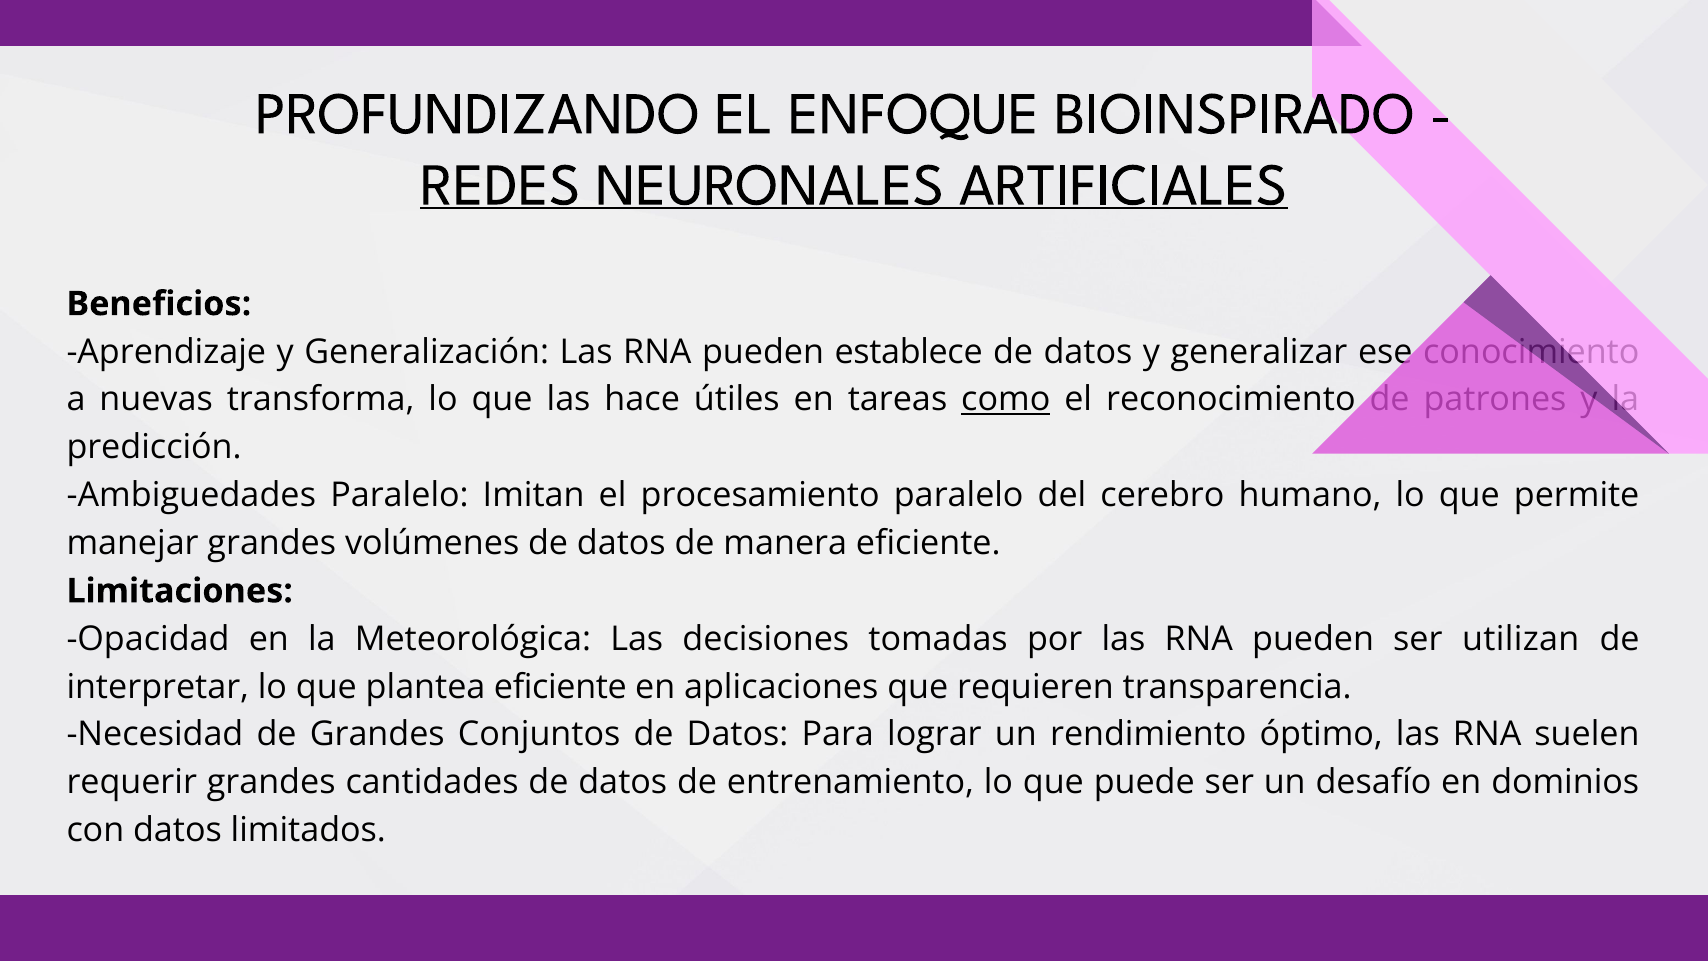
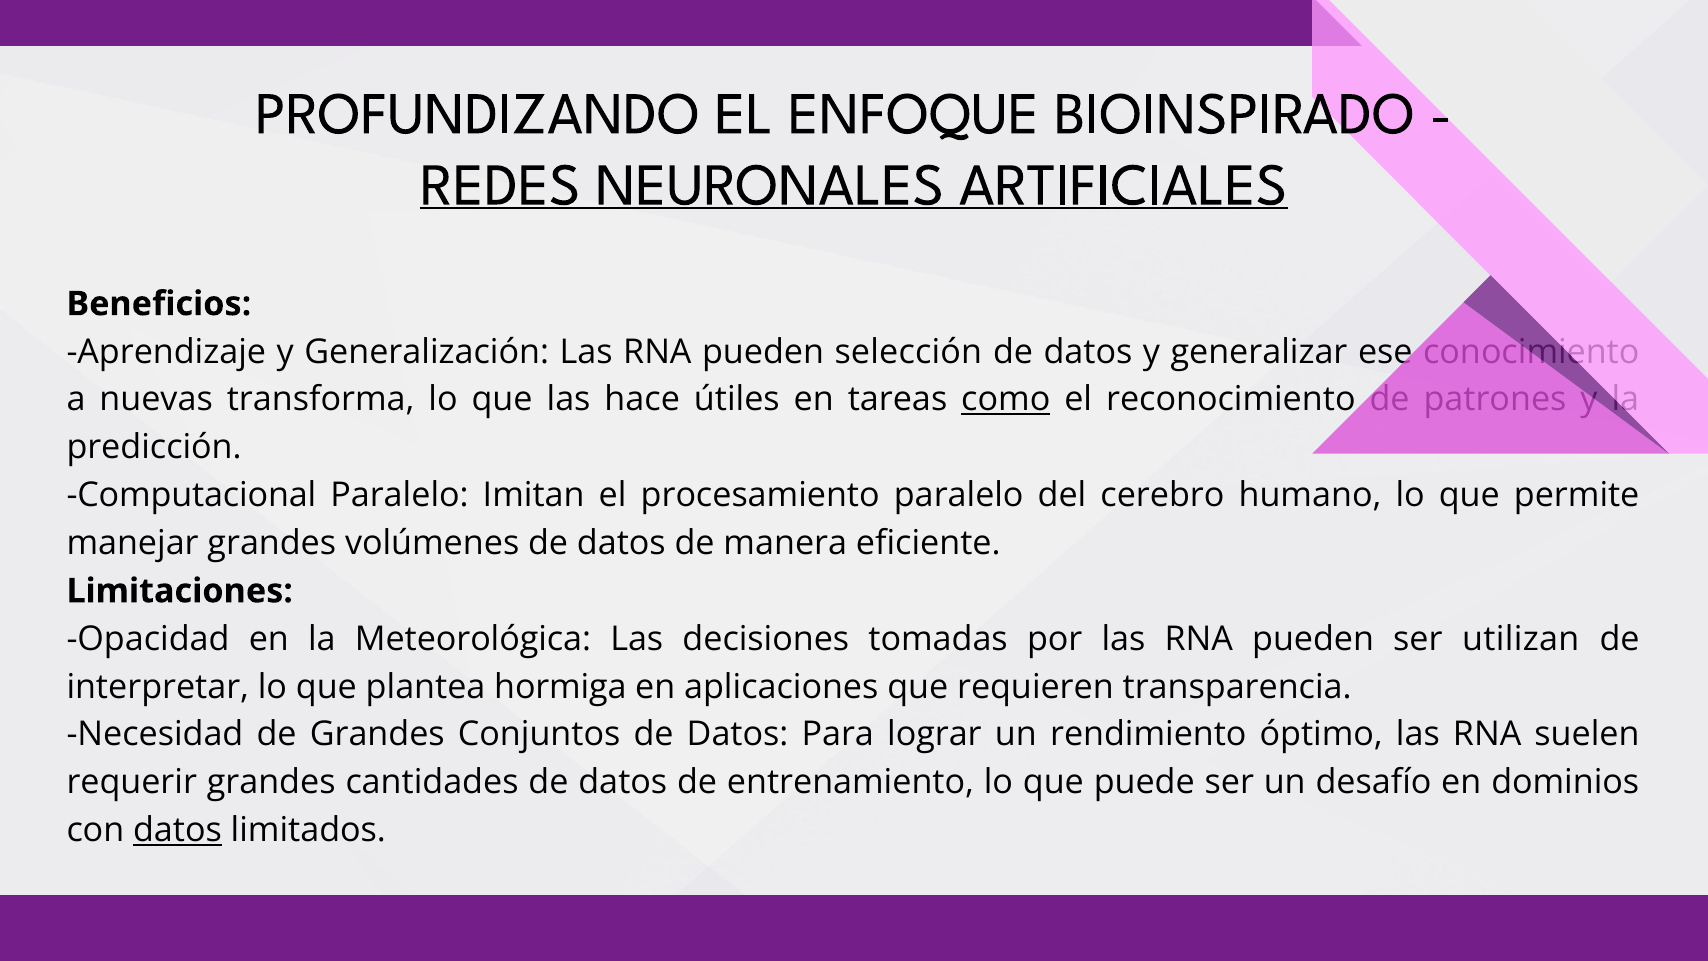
establece: establece -> selección
Ambiguedades: Ambiguedades -> Computacional
plantea eficiente: eficiente -> hormiga
datos at (177, 830) underline: none -> present
